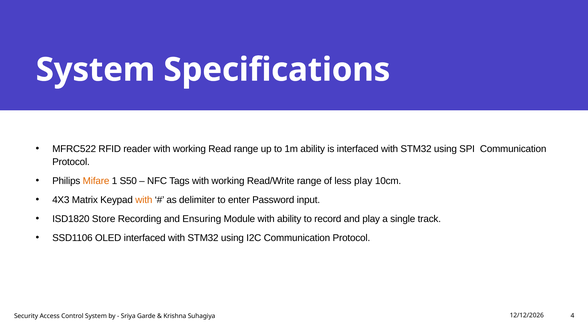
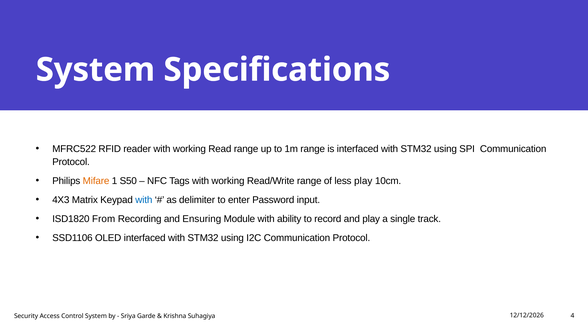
1m ability: ability -> range
with at (144, 200) colour: orange -> blue
Store: Store -> From
